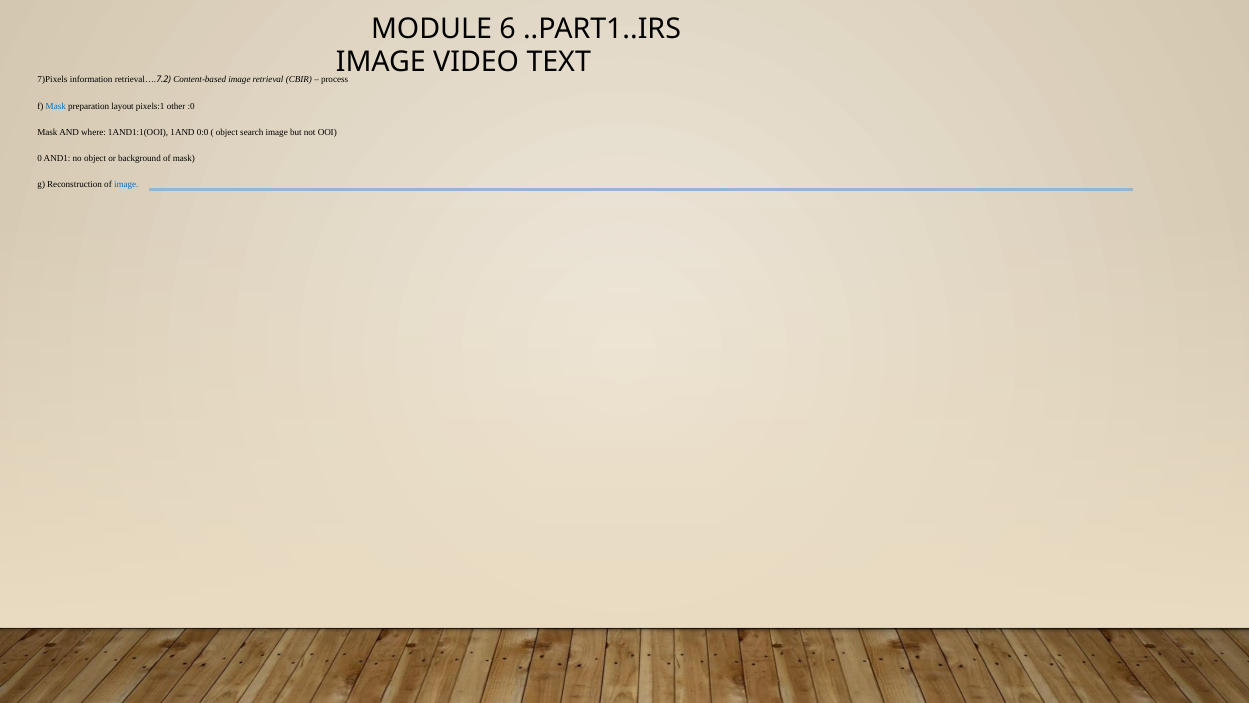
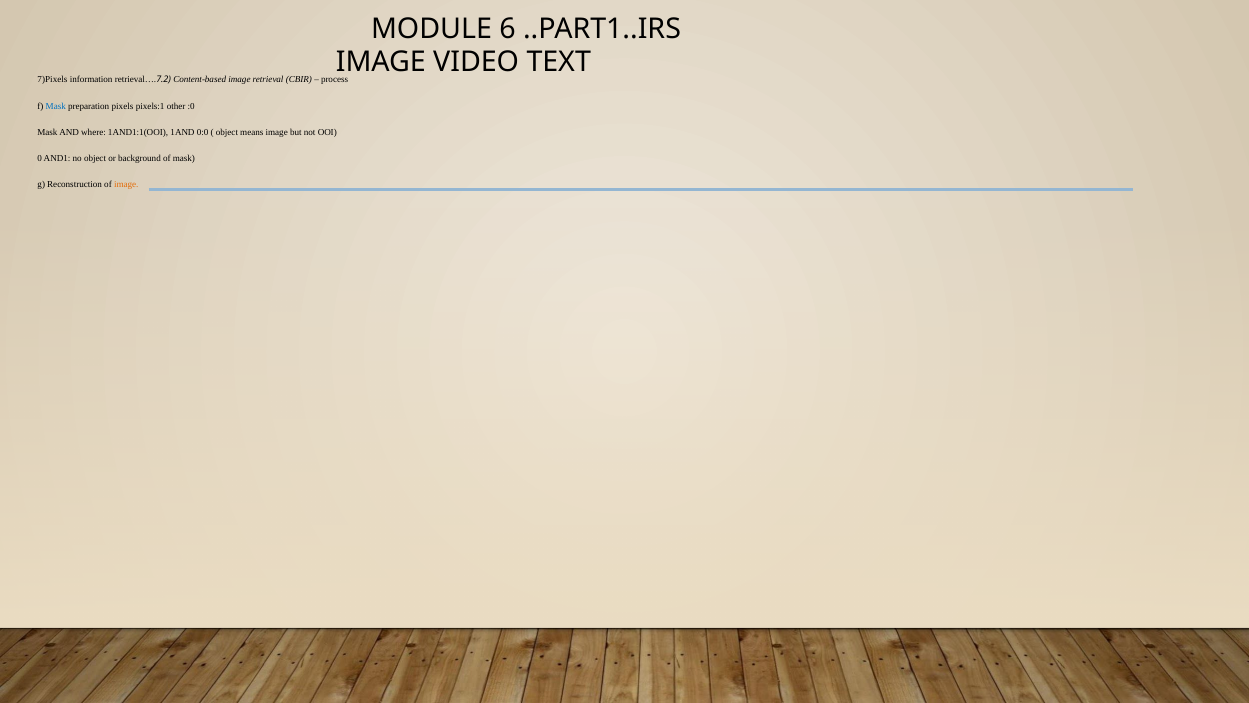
layout: layout -> pixels
search: search -> means
image at (126, 184) colour: blue -> orange
